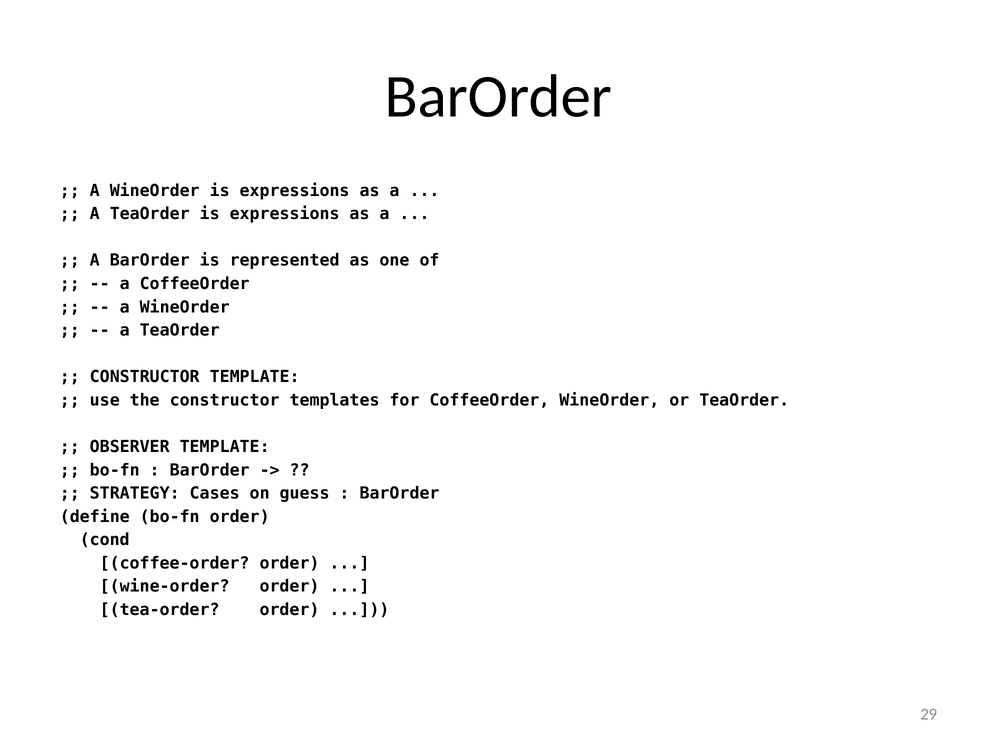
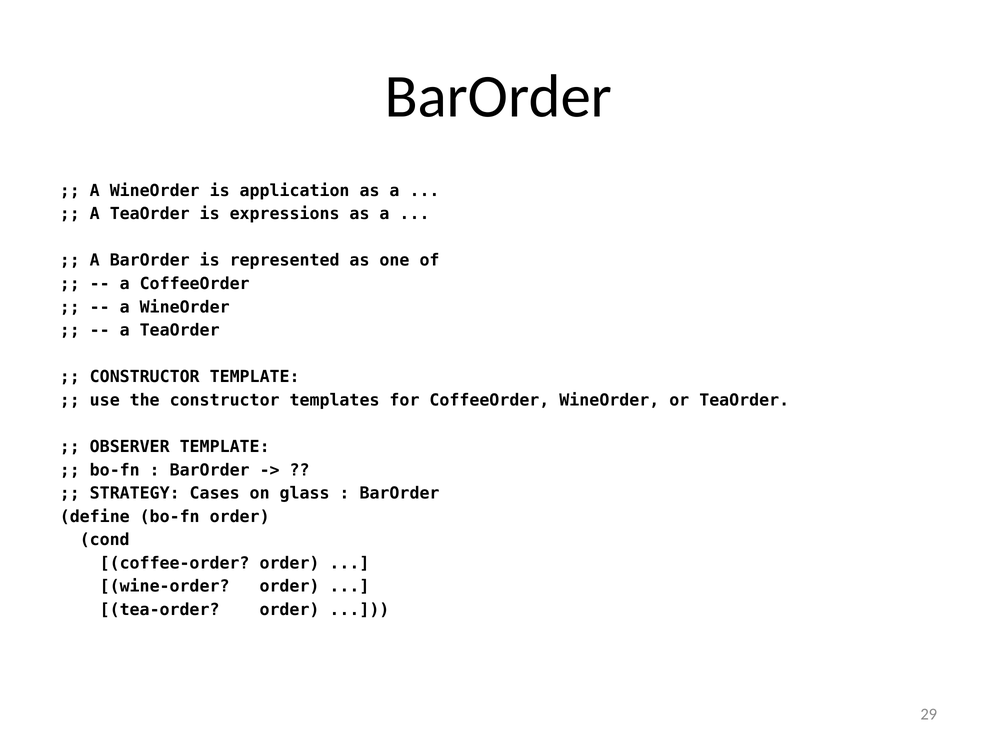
WineOrder is expressions: expressions -> application
guess: guess -> glass
